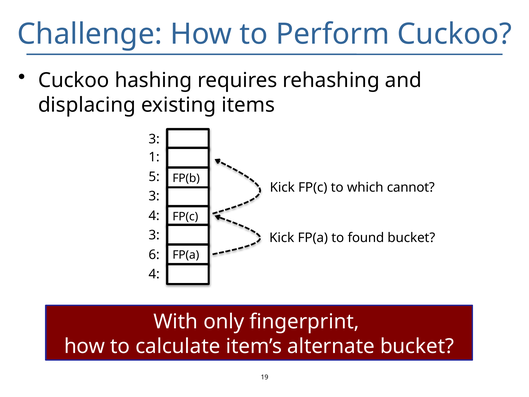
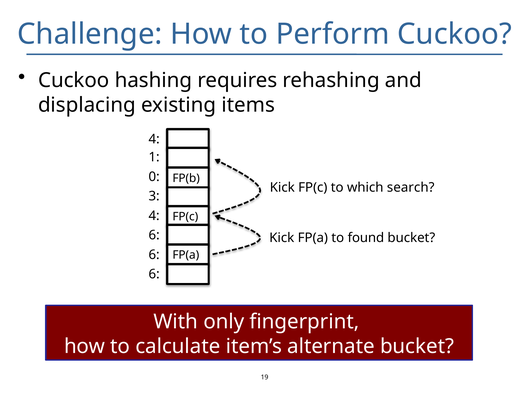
3 at (154, 139): 3 -> 4
5: 5 -> 0
cannot: cannot -> search
3 at (154, 235): 3 -> 6
4 at (154, 274): 4 -> 6
